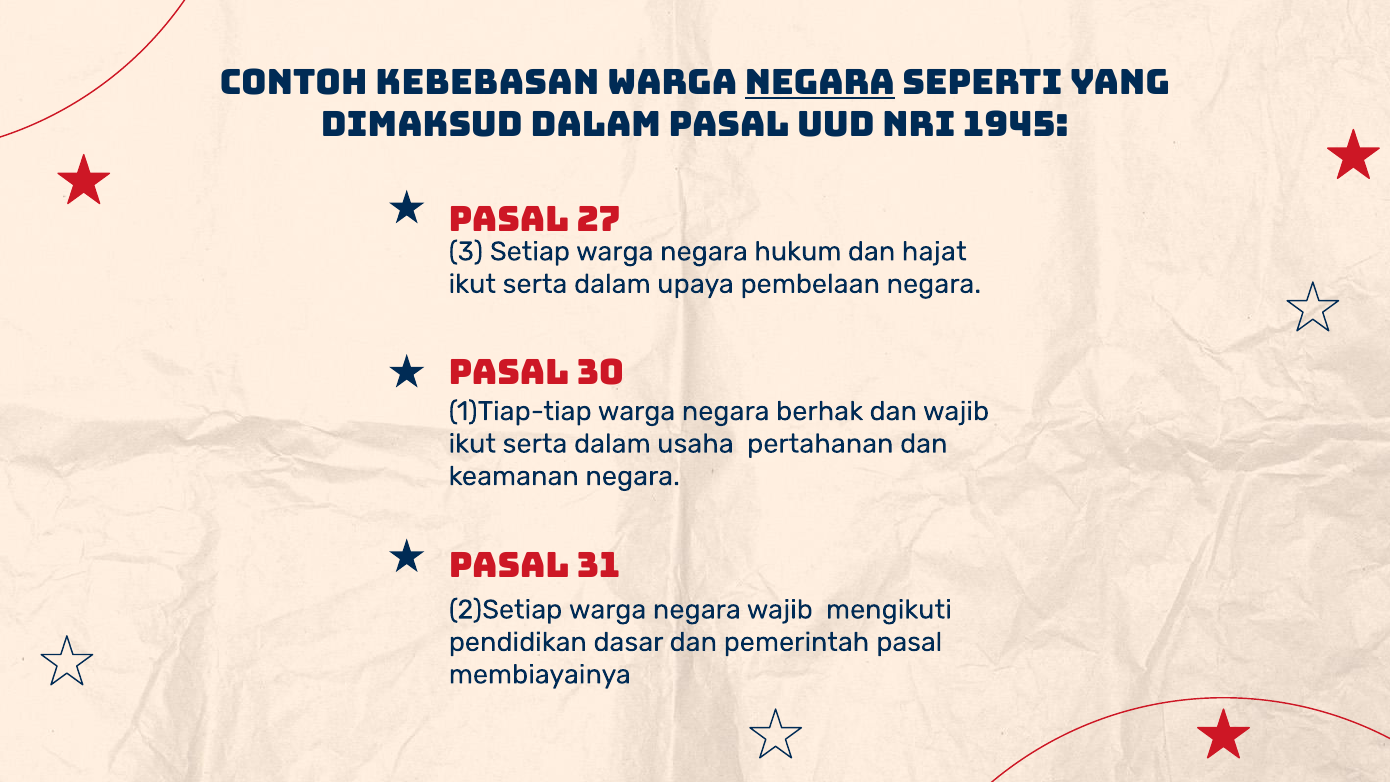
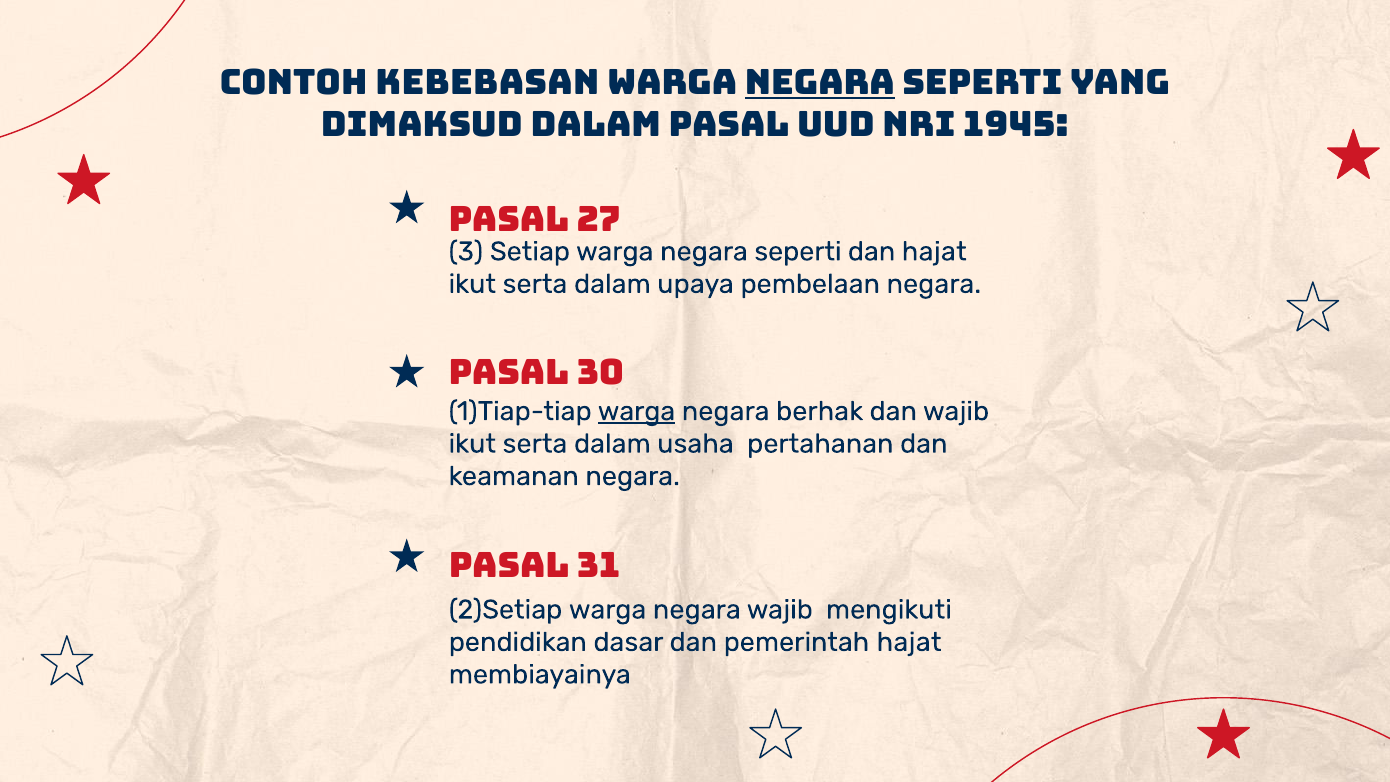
hukum at (798, 251): hukum -> seperti
warga at (636, 411) underline: none -> present
pemerintah pasal: pasal -> hajat
